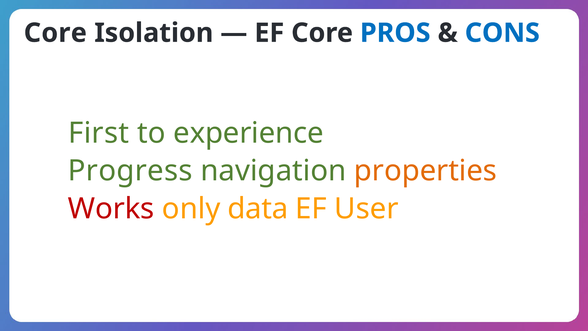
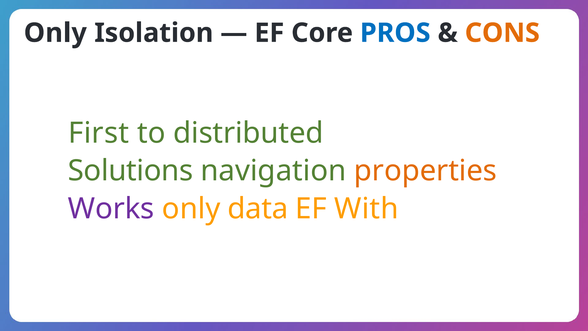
Core at (55, 33): Core -> Only
CONS colour: blue -> orange
experience: experience -> distributed
Progress: Progress -> Solutions
Works colour: red -> purple
User: User -> With
